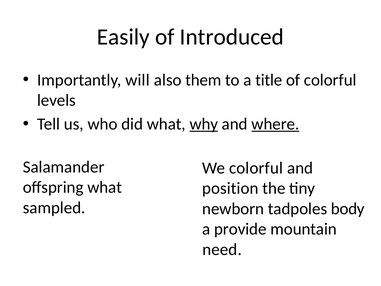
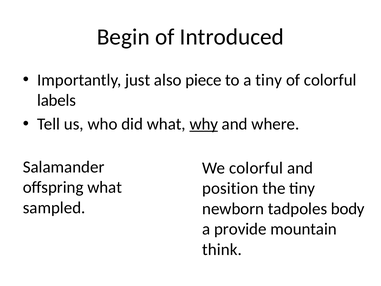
Easily: Easily -> Begin
will: will -> just
them: them -> piece
a title: title -> tiny
levels: levels -> labels
where underline: present -> none
need: need -> think
